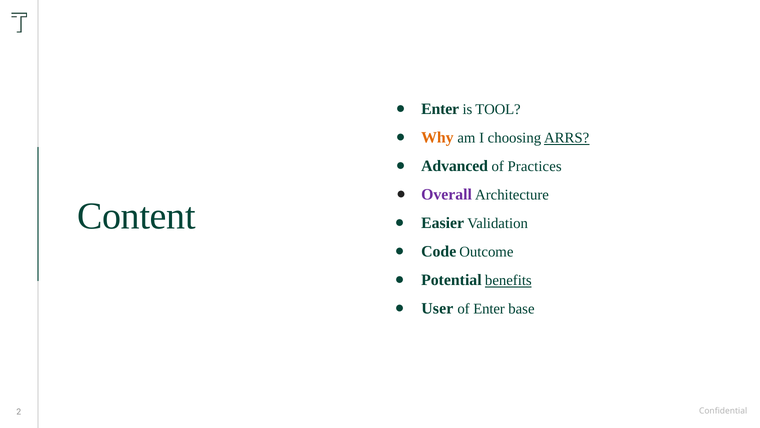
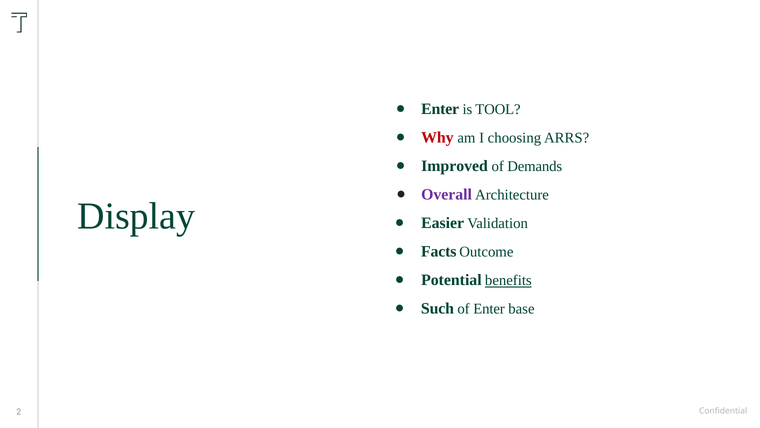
Why colour: orange -> red
ARRS underline: present -> none
Advanced: Advanced -> Improved
Practices: Practices -> Demands
Content: Content -> Display
Code: Code -> Facts
User: User -> Such
